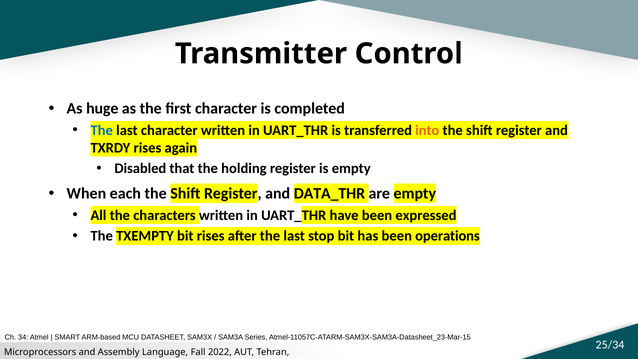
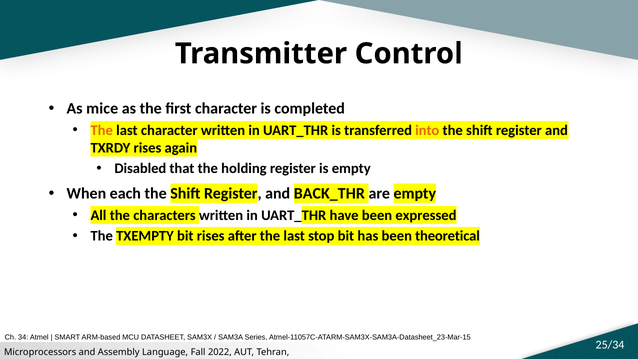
huge: huge -> mice
The at (102, 130) colour: blue -> orange
DATA_THR: DATA_THR -> BACK_THR
operations: operations -> theoretical
